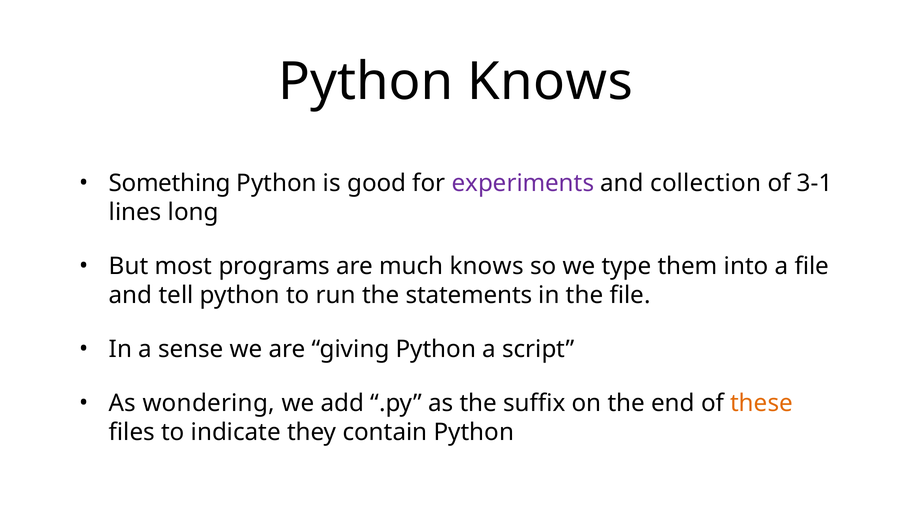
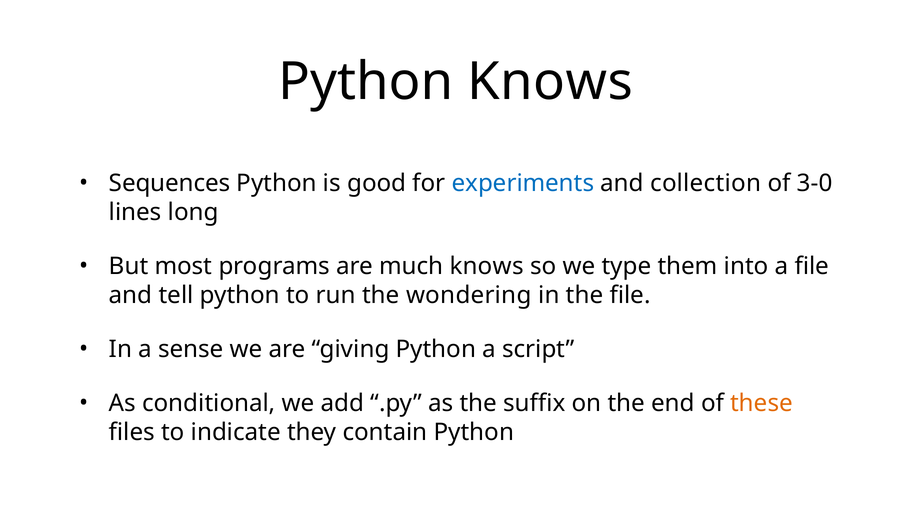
Something: Something -> Sequences
experiments colour: purple -> blue
3-1: 3-1 -> 3-0
statements: statements -> wondering
wondering: wondering -> conditional
